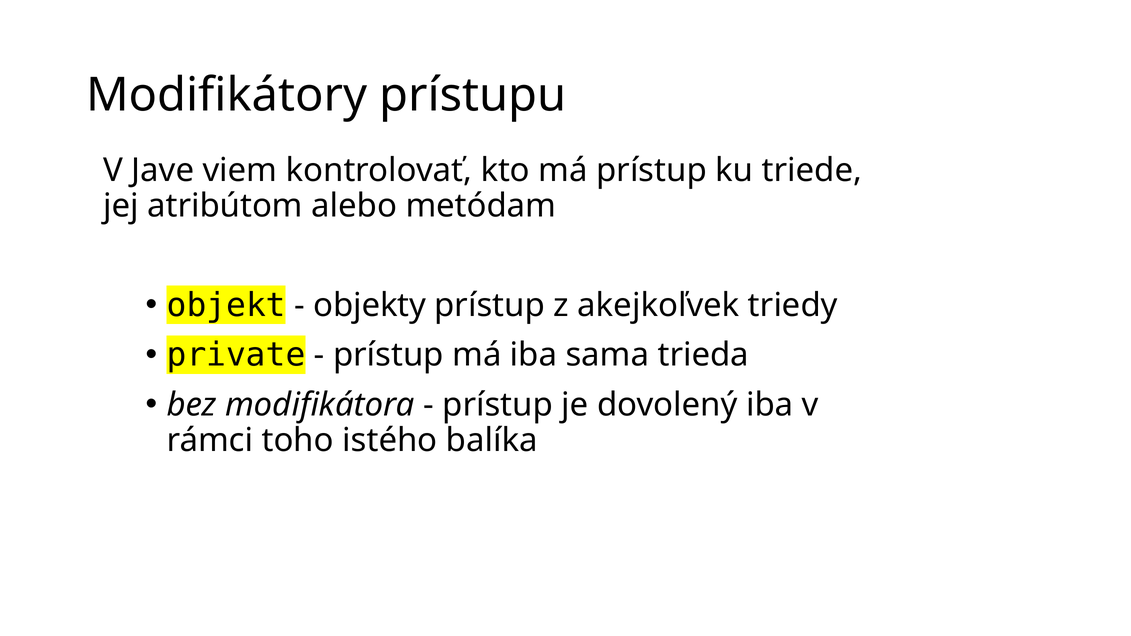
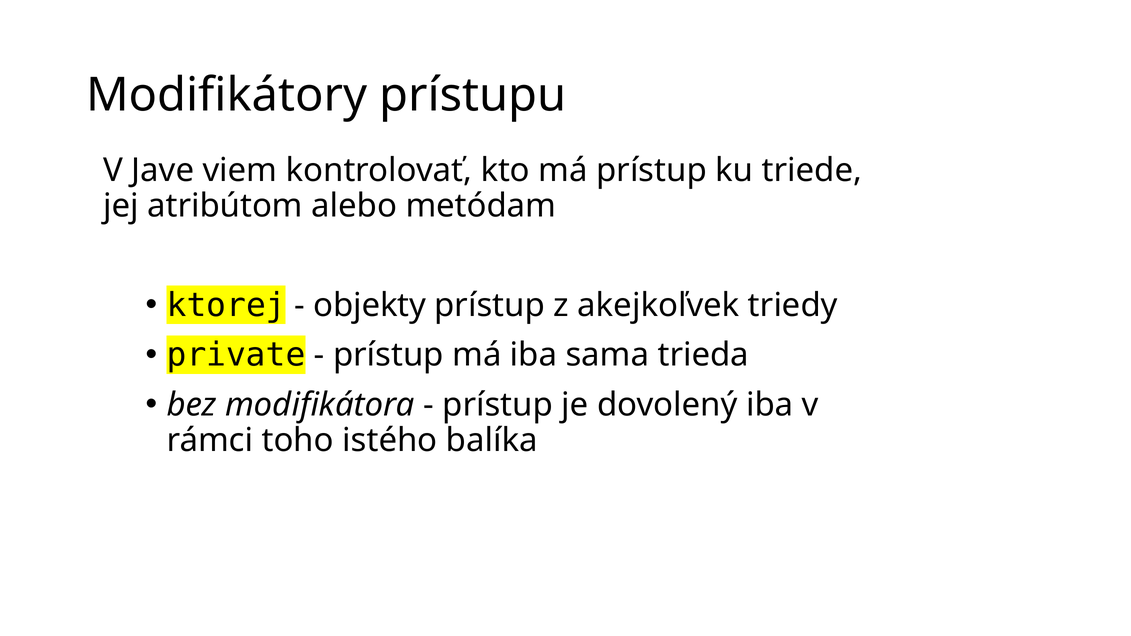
objekt: objekt -> ktorej
